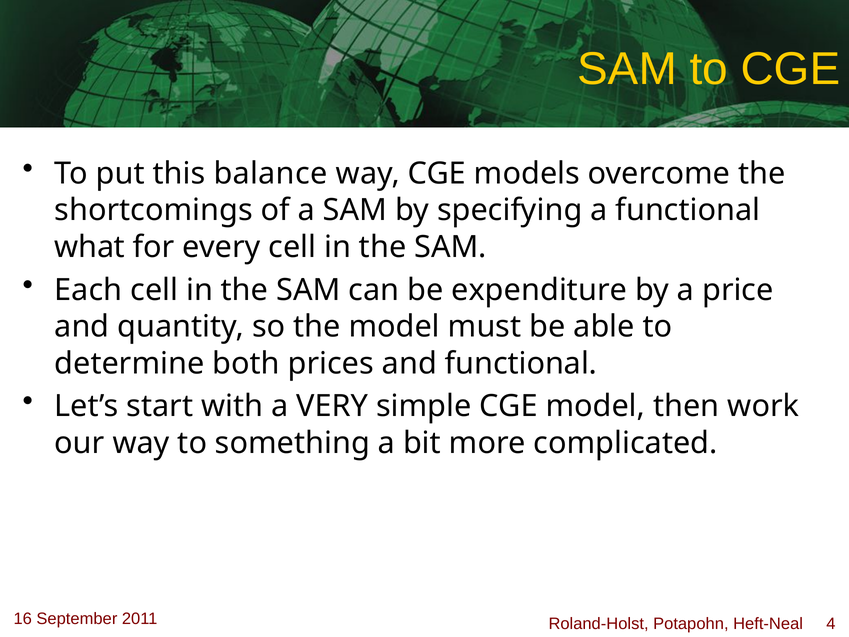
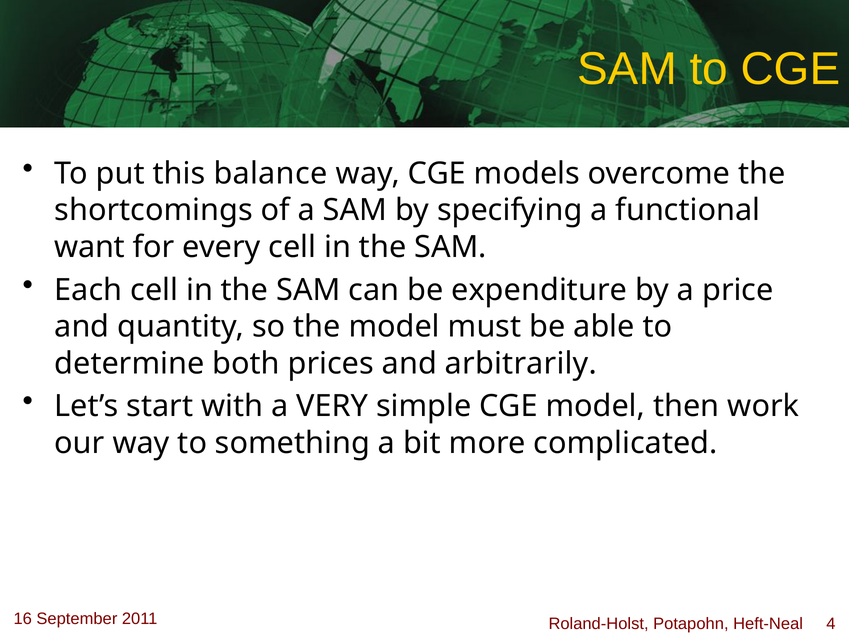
what: what -> want
and functional: functional -> arbitrarily
